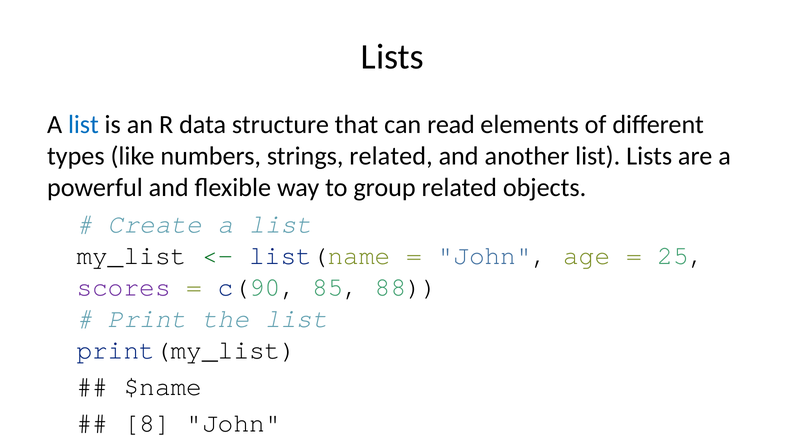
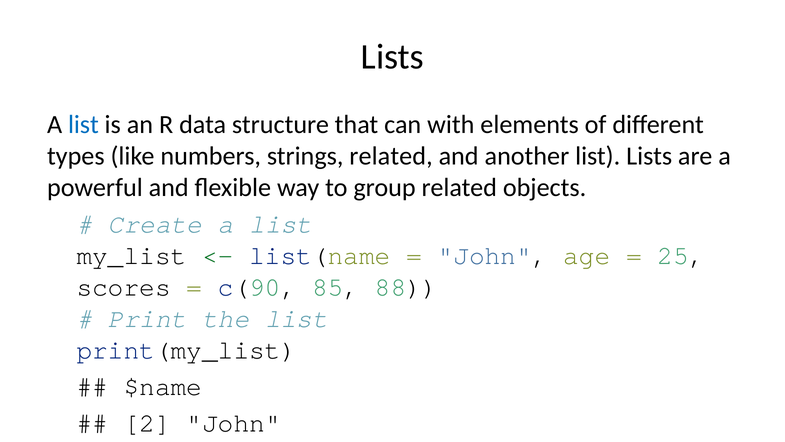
read: read -> with
scores colour: purple -> black
8: 8 -> 2
